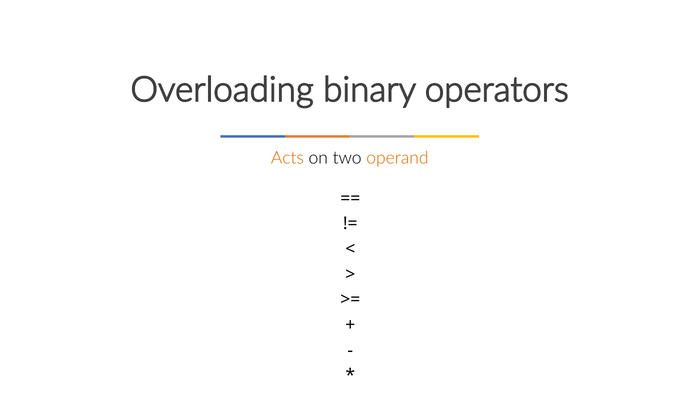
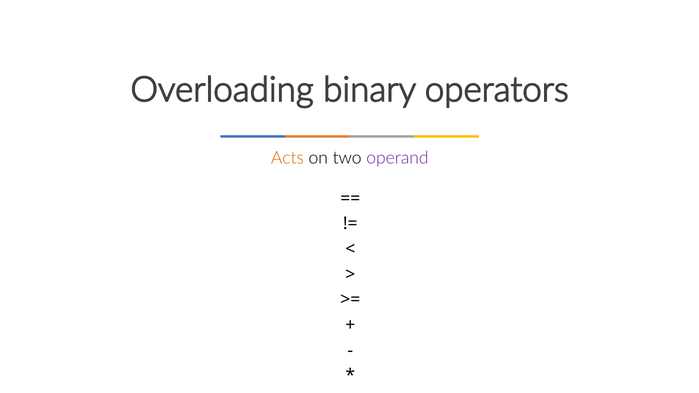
operand colour: orange -> purple
